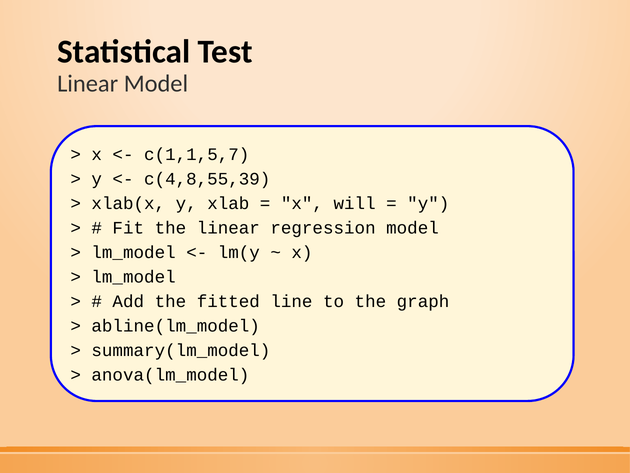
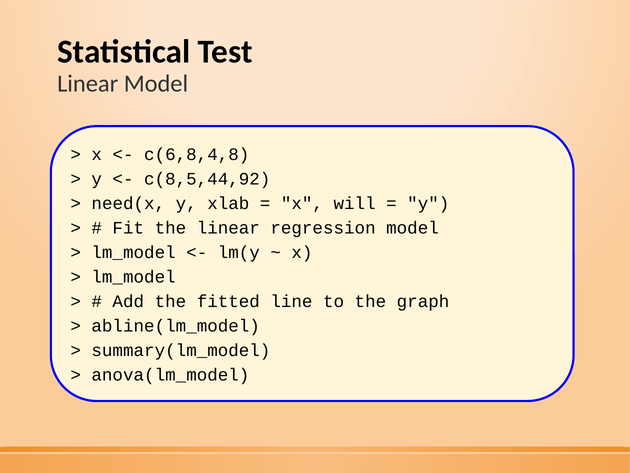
c(1,1,5,7: c(1,1,5,7 -> c(6,8,4,8
c(4,8,55,39: c(4,8,55,39 -> c(8,5,44,92
xlab(x: xlab(x -> need(x
